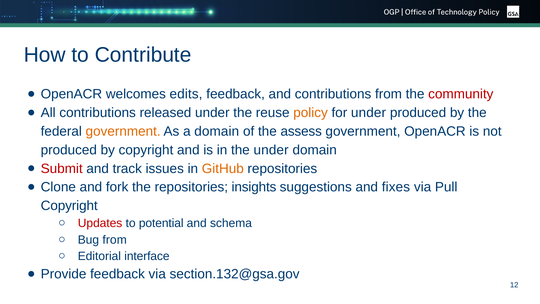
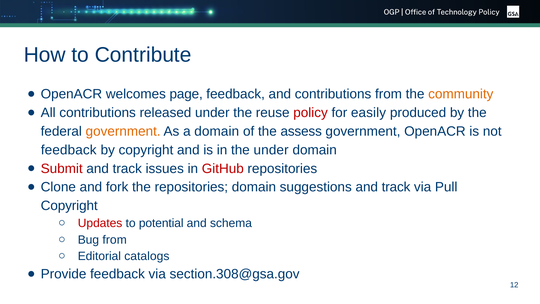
edits: edits -> page
community colour: red -> orange
policy at (311, 113) colour: orange -> red
for under: under -> easily
produced at (69, 150): produced -> feedback
GitHub colour: orange -> red
repositories insights: insights -> domain
suggestions and fixes: fixes -> track
interface: interface -> catalogs
section.132@gsa.gov: section.132@gsa.gov -> section.308@gsa.gov
